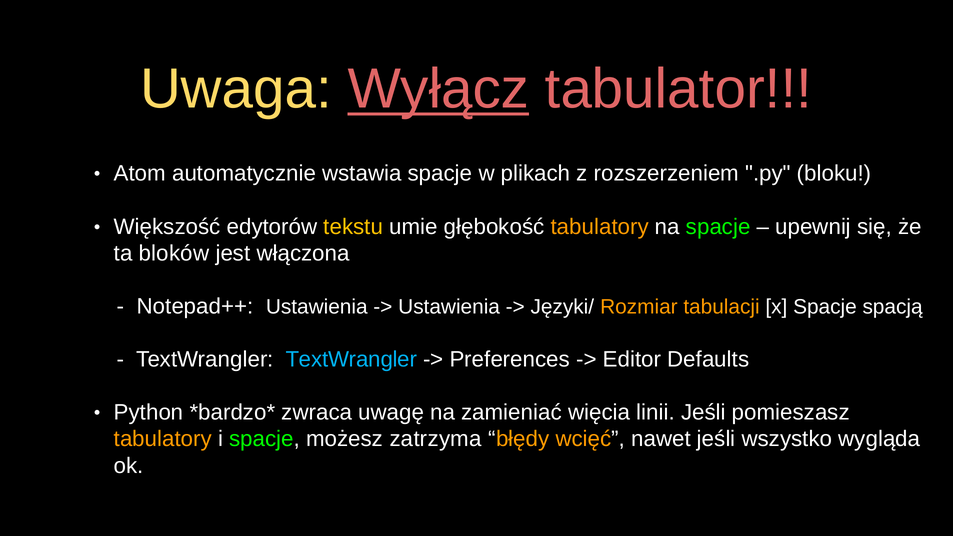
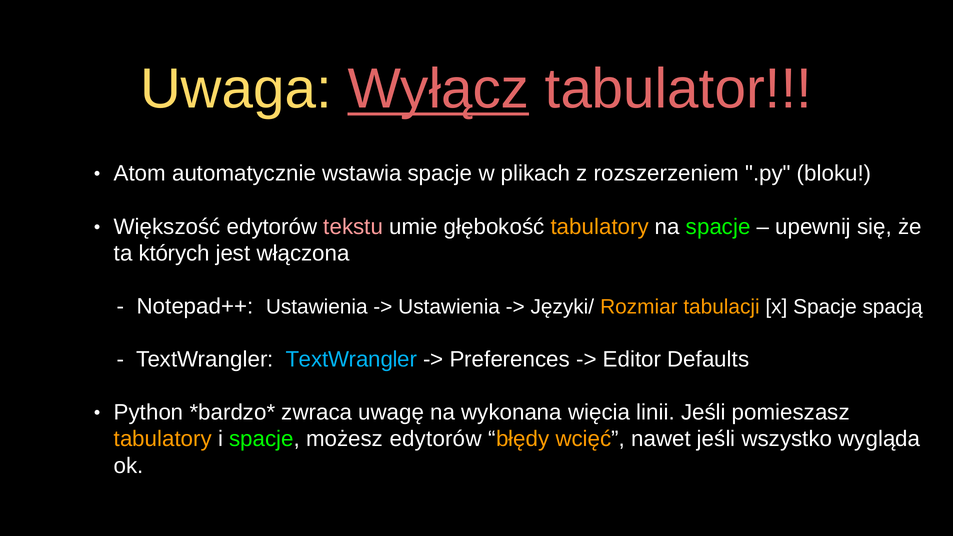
tekstu colour: yellow -> pink
bloków: bloków -> których
zamieniać: zamieniać -> wykonana
możesz zatrzyma: zatrzyma -> edytorów
